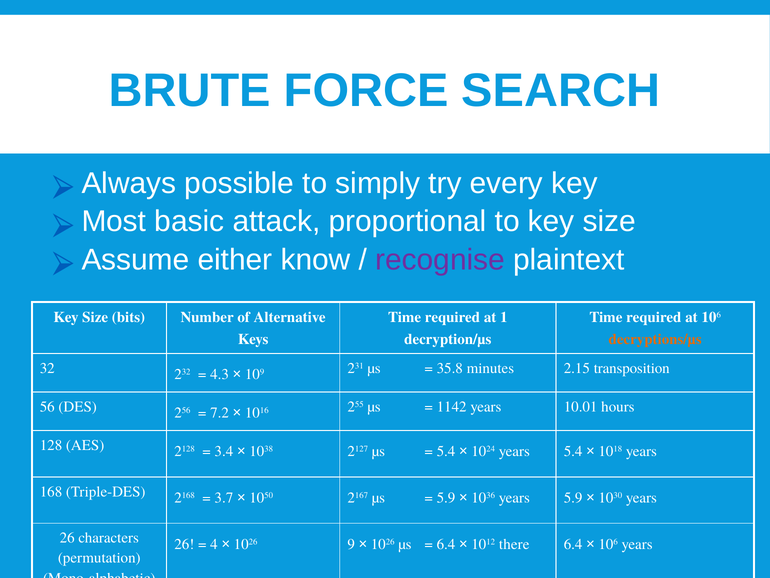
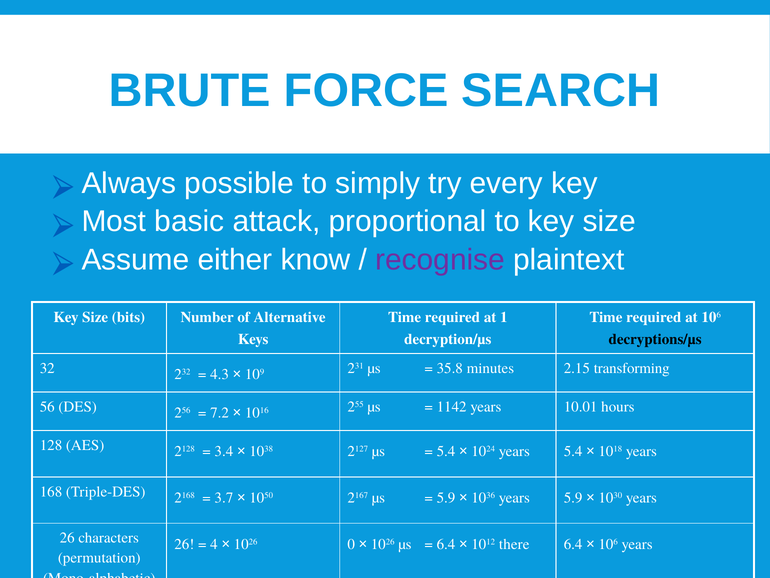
decryptions/µs colour: orange -> black
transposition: transposition -> transforming
9: 9 -> 0
